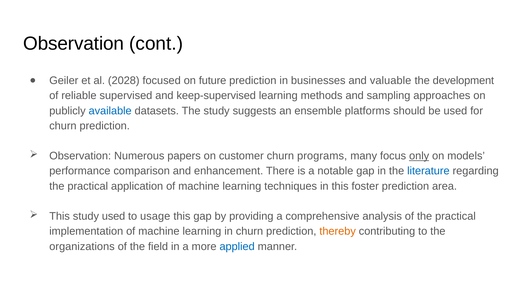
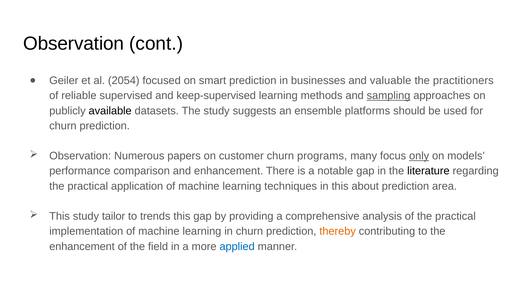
2028: 2028 -> 2054
future: future -> smart
development: development -> practitioners
sampling underline: none -> present
available colour: blue -> black
literature colour: blue -> black
foster: foster -> about
study used: used -> tailor
usage: usage -> trends
organizations at (82, 246): organizations -> enhancement
